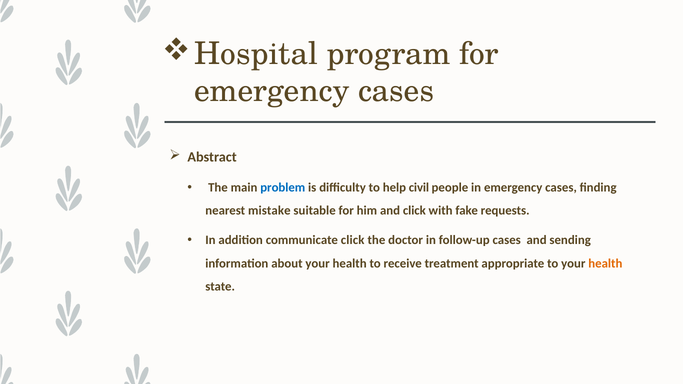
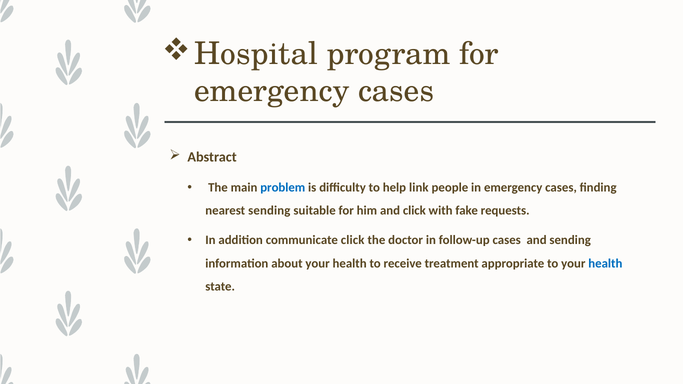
civil: civil -> link
nearest mistake: mistake -> sending
health at (605, 263) colour: orange -> blue
